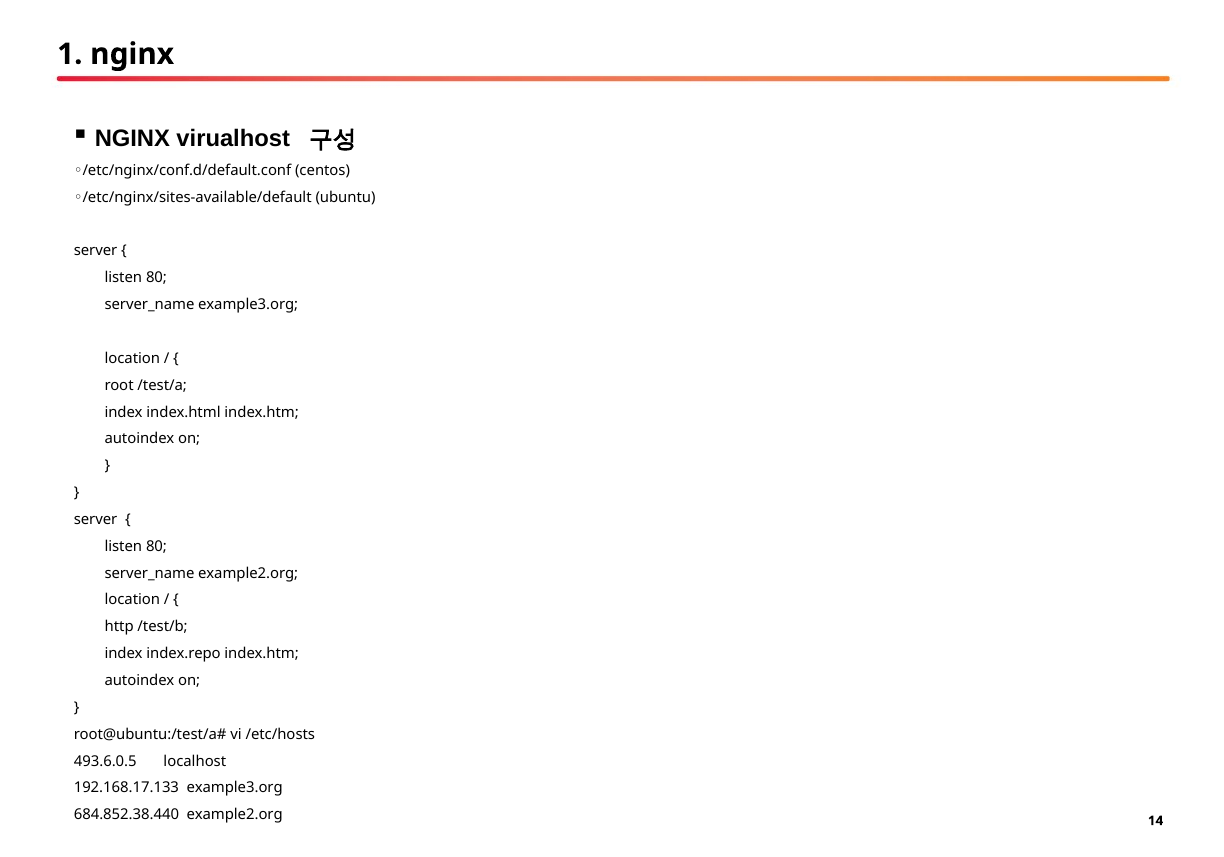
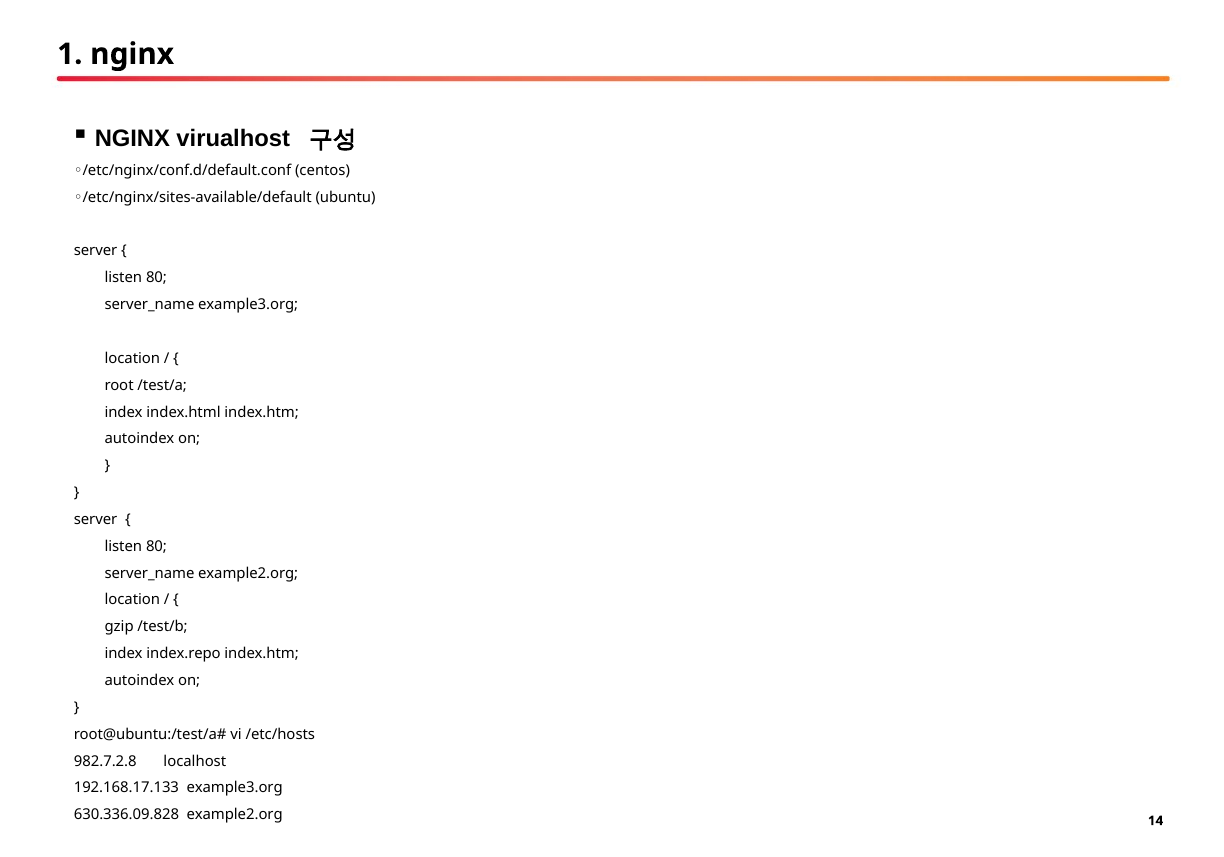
http: http -> gzip
493.6.0.5: 493.6.0.5 -> 982.7.2.8
684.852.38.440: 684.852.38.440 -> 630.336.09.828
